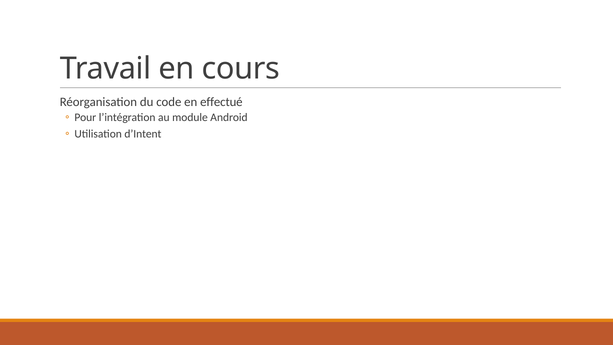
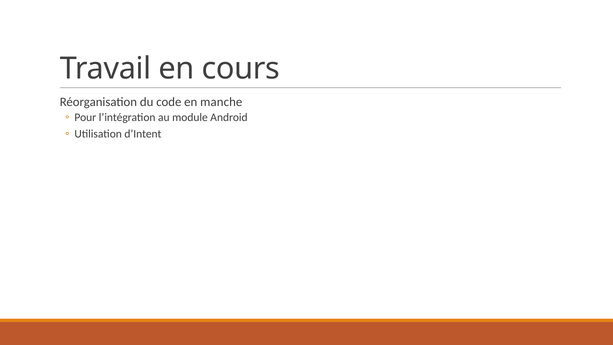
effectué: effectué -> manche
